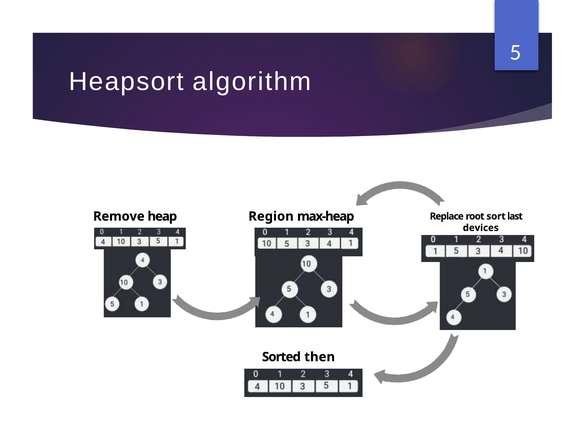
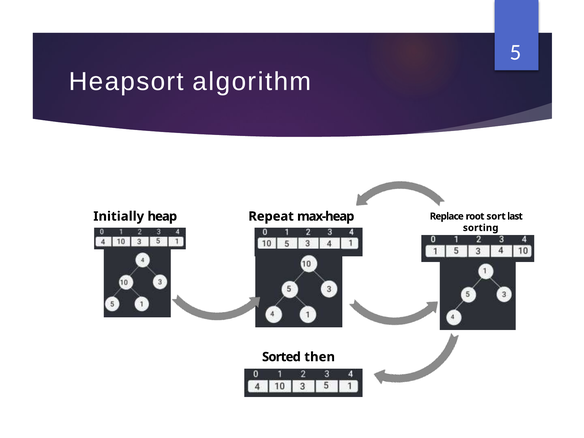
Remove: Remove -> Initially
Region: Region -> Repeat
devices: devices -> sorting
